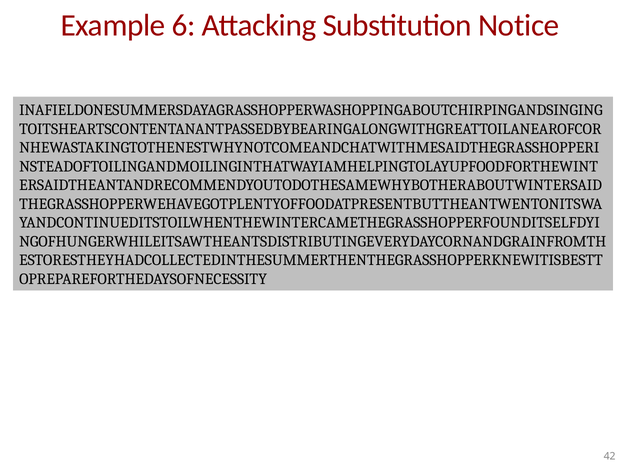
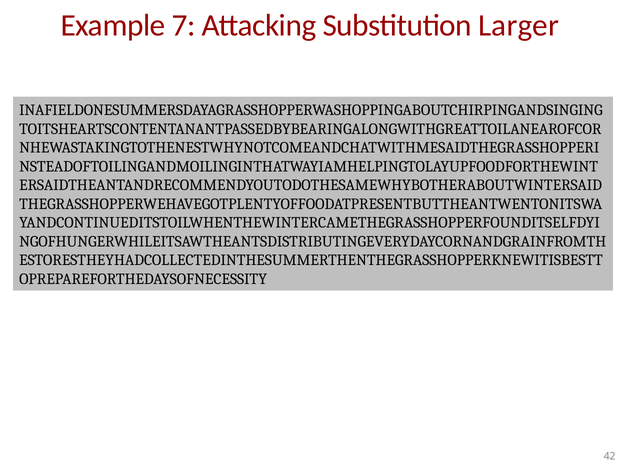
6: 6 -> 7
Notice: Notice -> Larger
